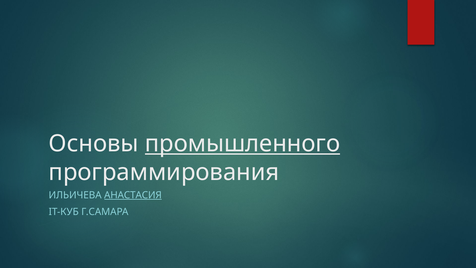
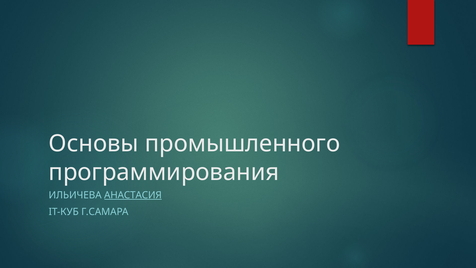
промышленного underline: present -> none
